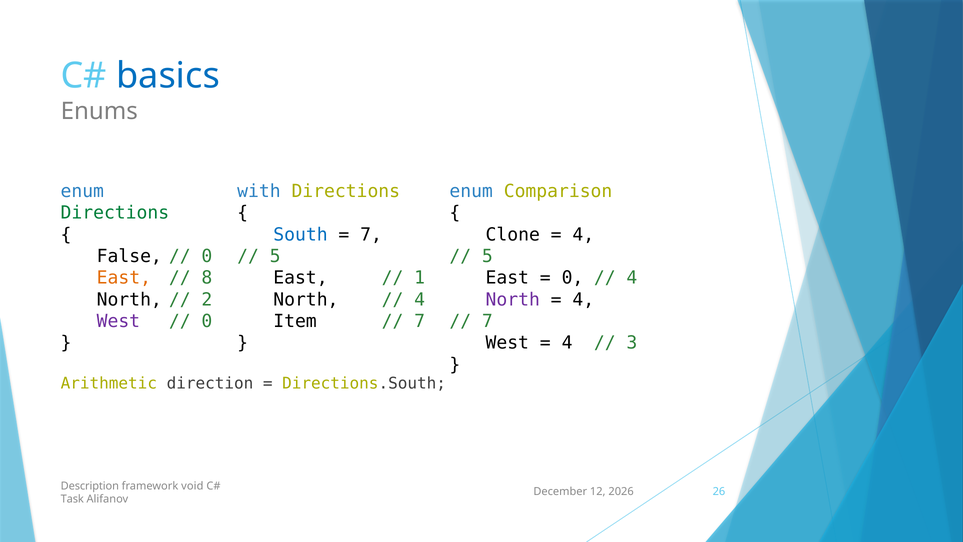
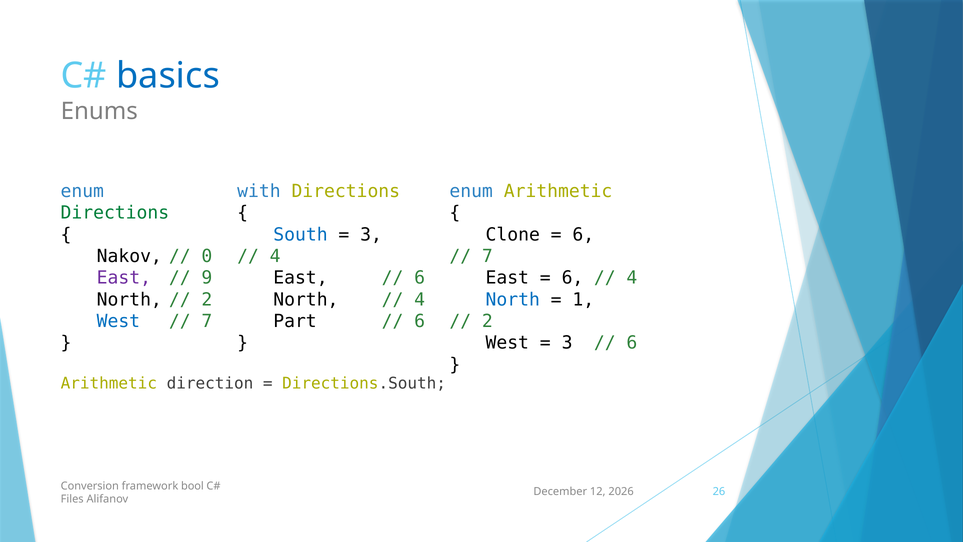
enum Comparison: Comparison -> Arithmetic
7 at (371, 234): 7 -> 3
4 at (583, 234): 4 -> 6
False: False -> Nakov
5 at (275, 256): 5 -> 4
5 at (487, 256): 5 -> 7
East at (124, 278) colour: orange -> purple
8: 8 -> 9
1 at (420, 278): 1 -> 6
0 at (572, 278): 0 -> 6
North at (513, 299) colour: purple -> blue
4 at (583, 299): 4 -> 1
West at (118, 321) colour: purple -> blue
0 at (207, 321): 0 -> 7
Item: Item -> Part
7 at (420, 321): 7 -> 6
7 at (487, 321): 7 -> 2
4 at (567, 343): 4 -> 3
3 at (632, 343): 3 -> 6
Description: Description -> Conversion
void: void -> bool
Task: Task -> Files
